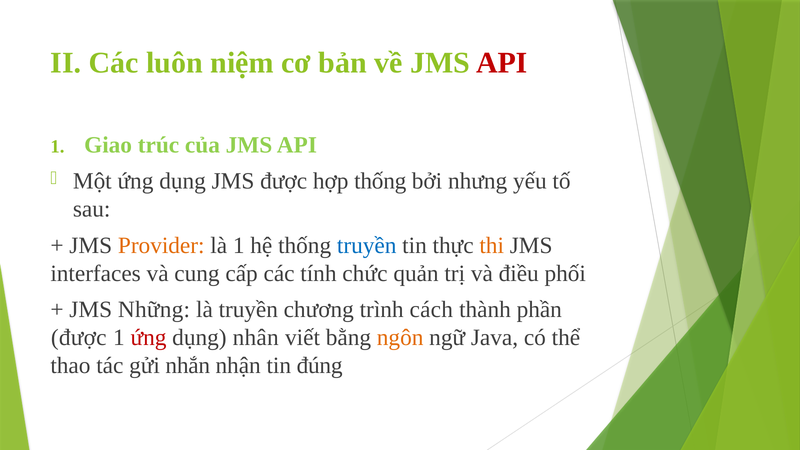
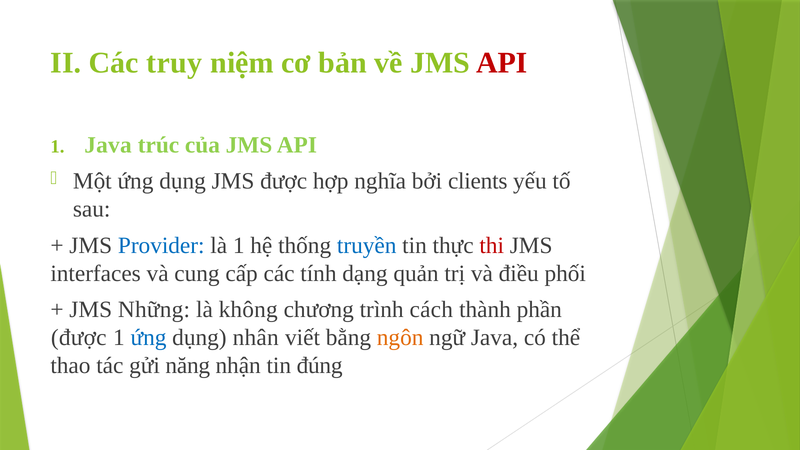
luôn: luôn -> truy
1 Giao: Giao -> Java
hợp thống: thống -> nghĩa
nhưng: nhưng -> clients
Provider colour: orange -> blue
thi colour: orange -> red
chức: chức -> dạng
là truyền: truyền -> không
ứng at (149, 338) colour: red -> blue
nhắn: nhắn -> năng
